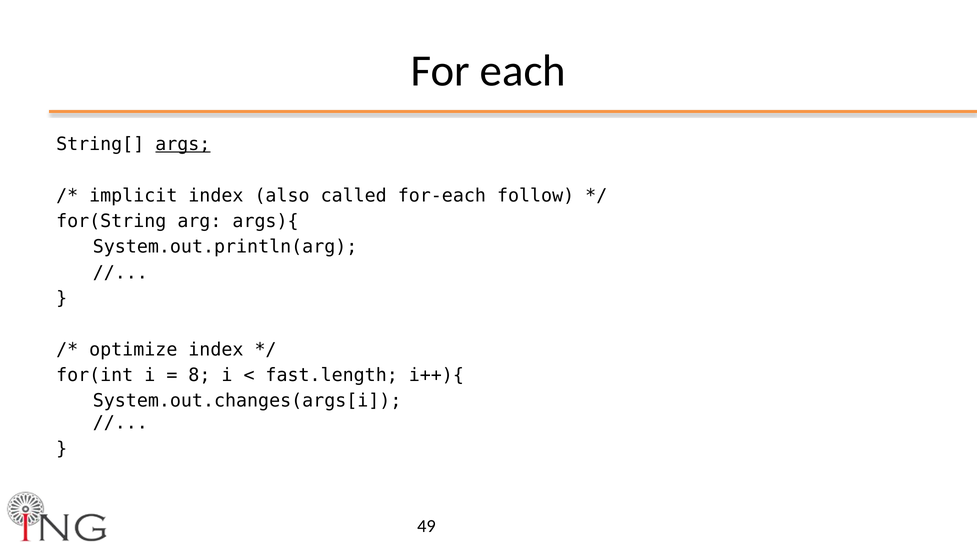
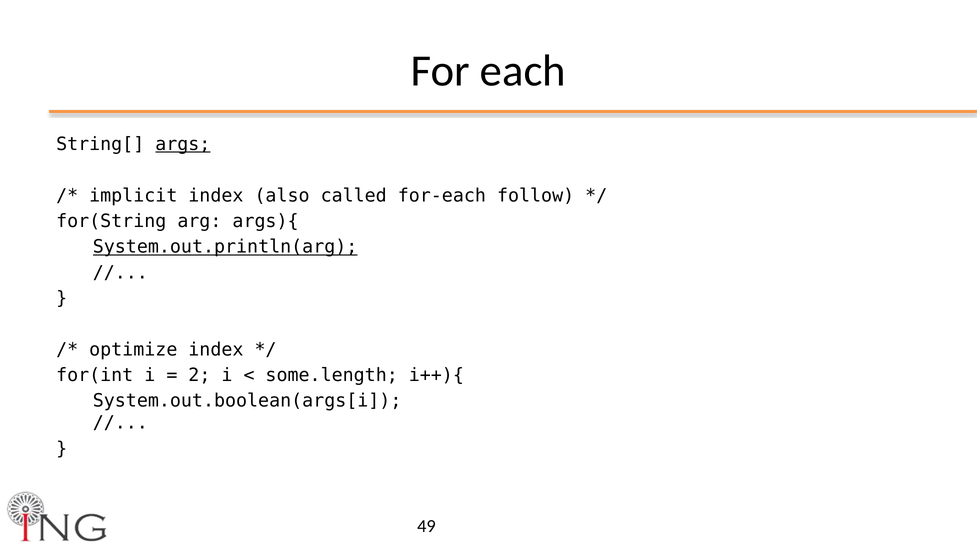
System.out.println(arg underline: none -> present
8: 8 -> 2
fast.length: fast.length -> some.length
System.out.changes(args[i: System.out.changes(args[i -> System.out.boolean(args[i
